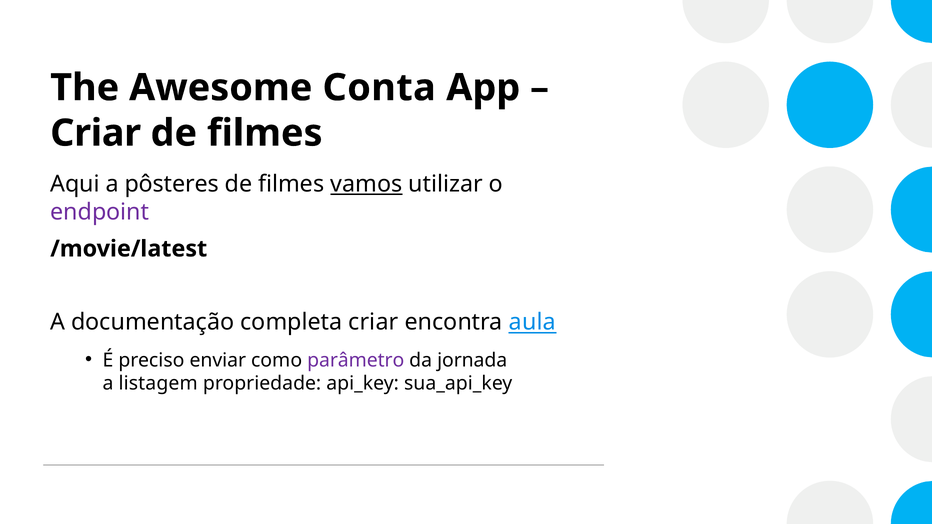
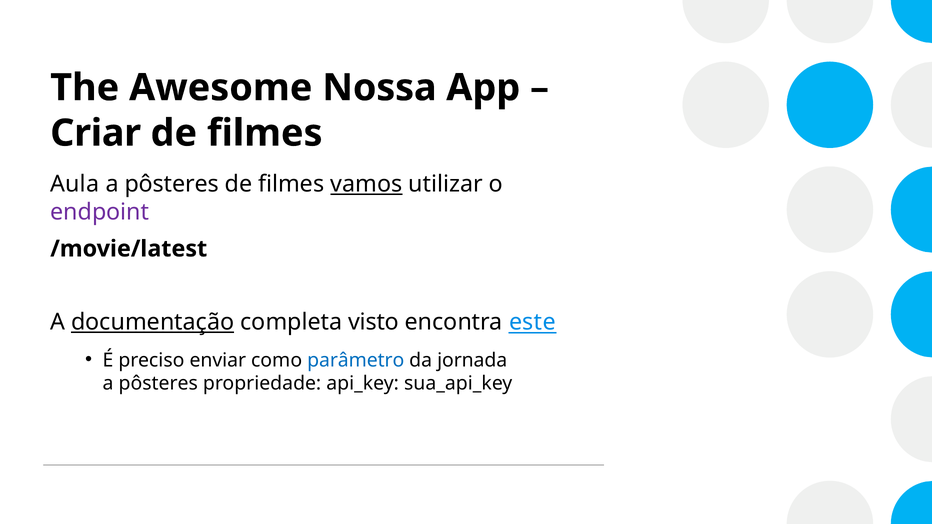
Conta: Conta -> Nossa
Aqui: Aqui -> Aula
documentação underline: none -> present
completa criar: criar -> visto
aula: aula -> este
parâmetro colour: purple -> blue
listagem at (158, 384): listagem -> pôsteres
